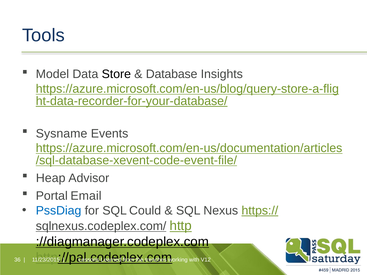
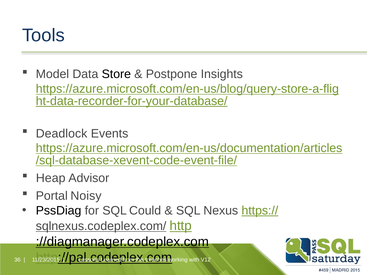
Database: Database -> Postpone
Sysname: Sysname -> Deadlock
Email: Email -> Noisy
PssDiag colour: blue -> black
